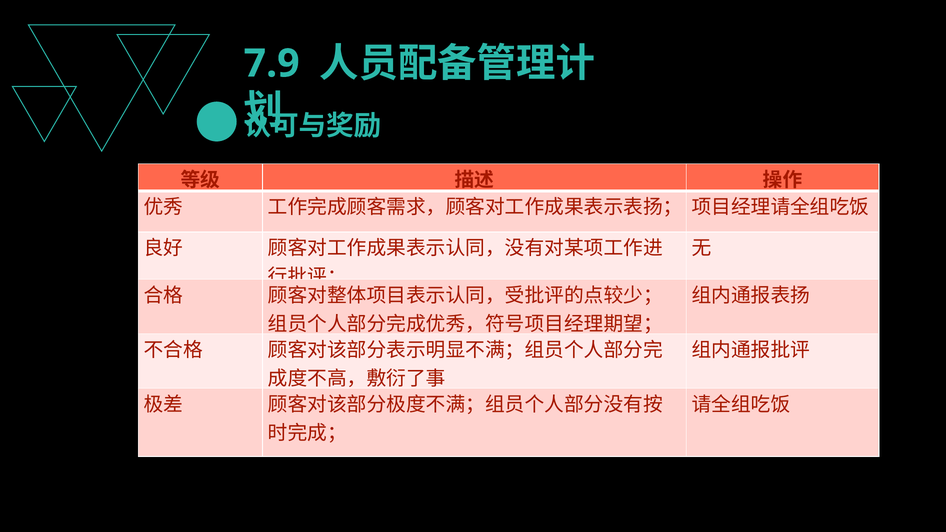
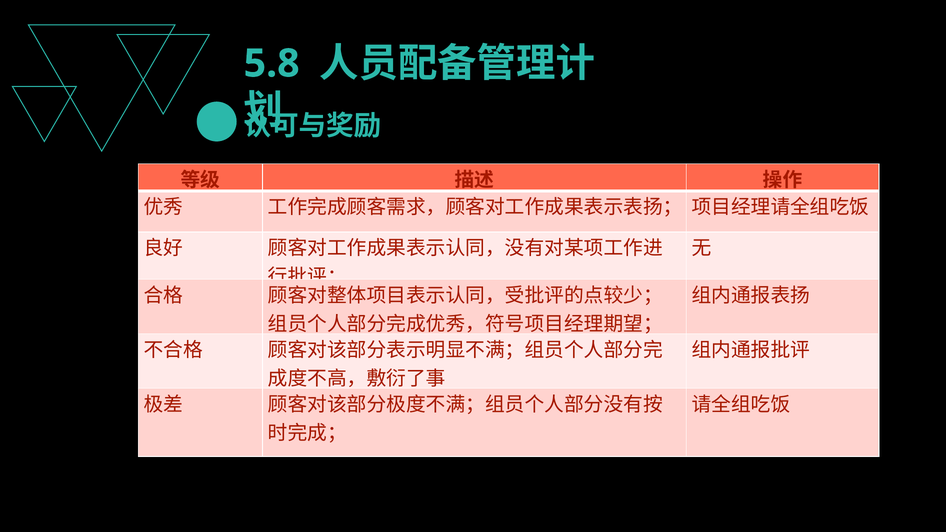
7.9: 7.9 -> 5.8
